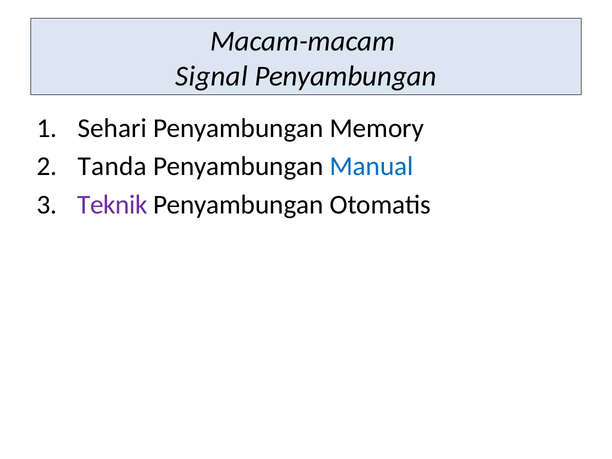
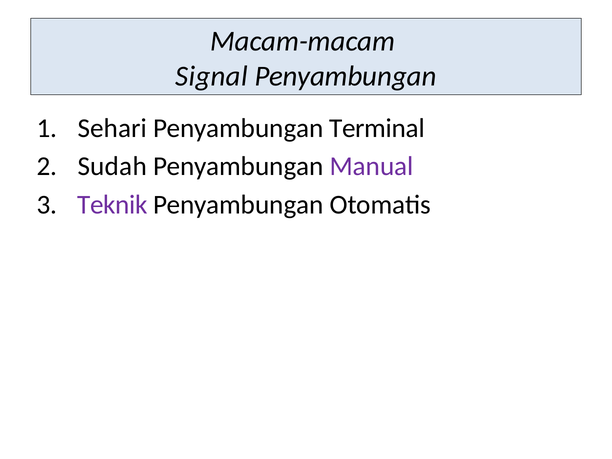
Memory: Memory -> Terminal
Tanda: Tanda -> Sudah
Manual colour: blue -> purple
